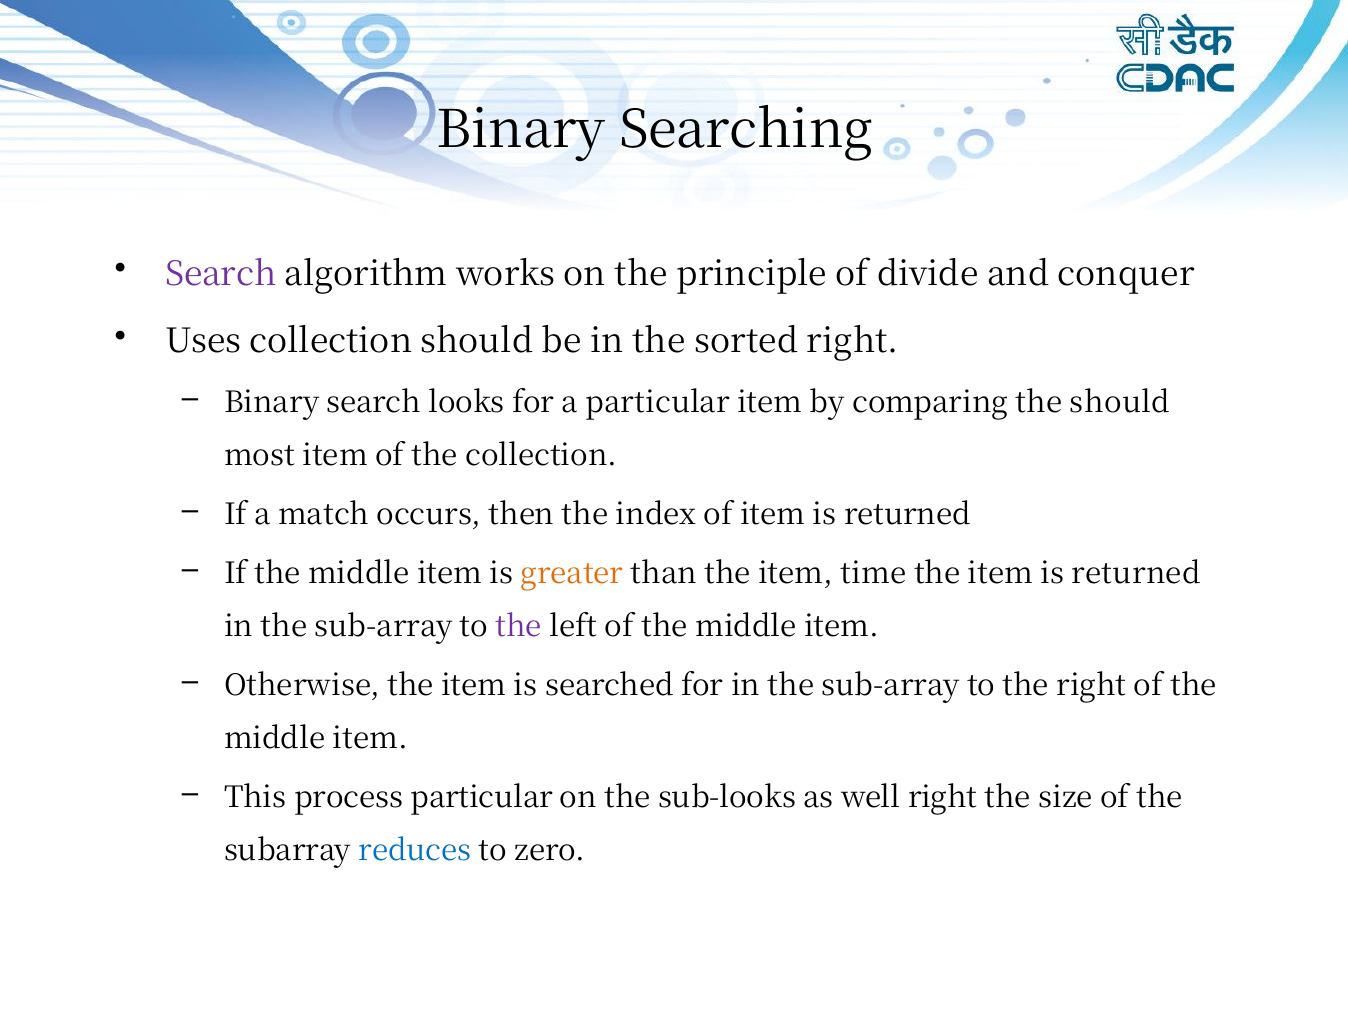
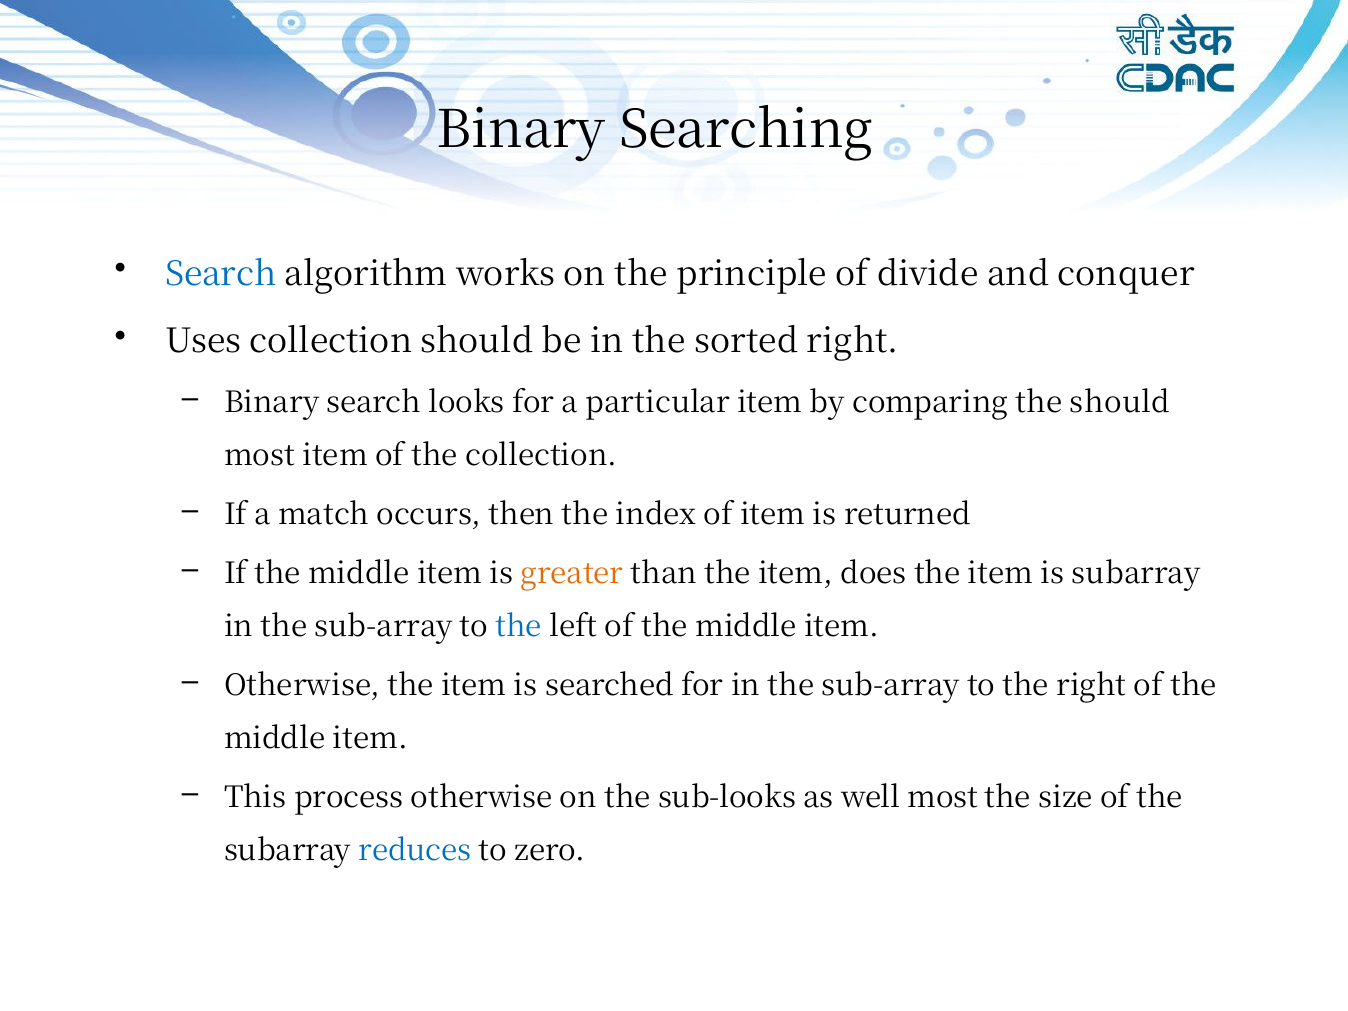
Search at (221, 274) colour: purple -> blue
time: time -> does
the item is returned: returned -> subarray
the at (519, 627) colour: purple -> blue
process particular: particular -> otherwise
well right: right -> most
